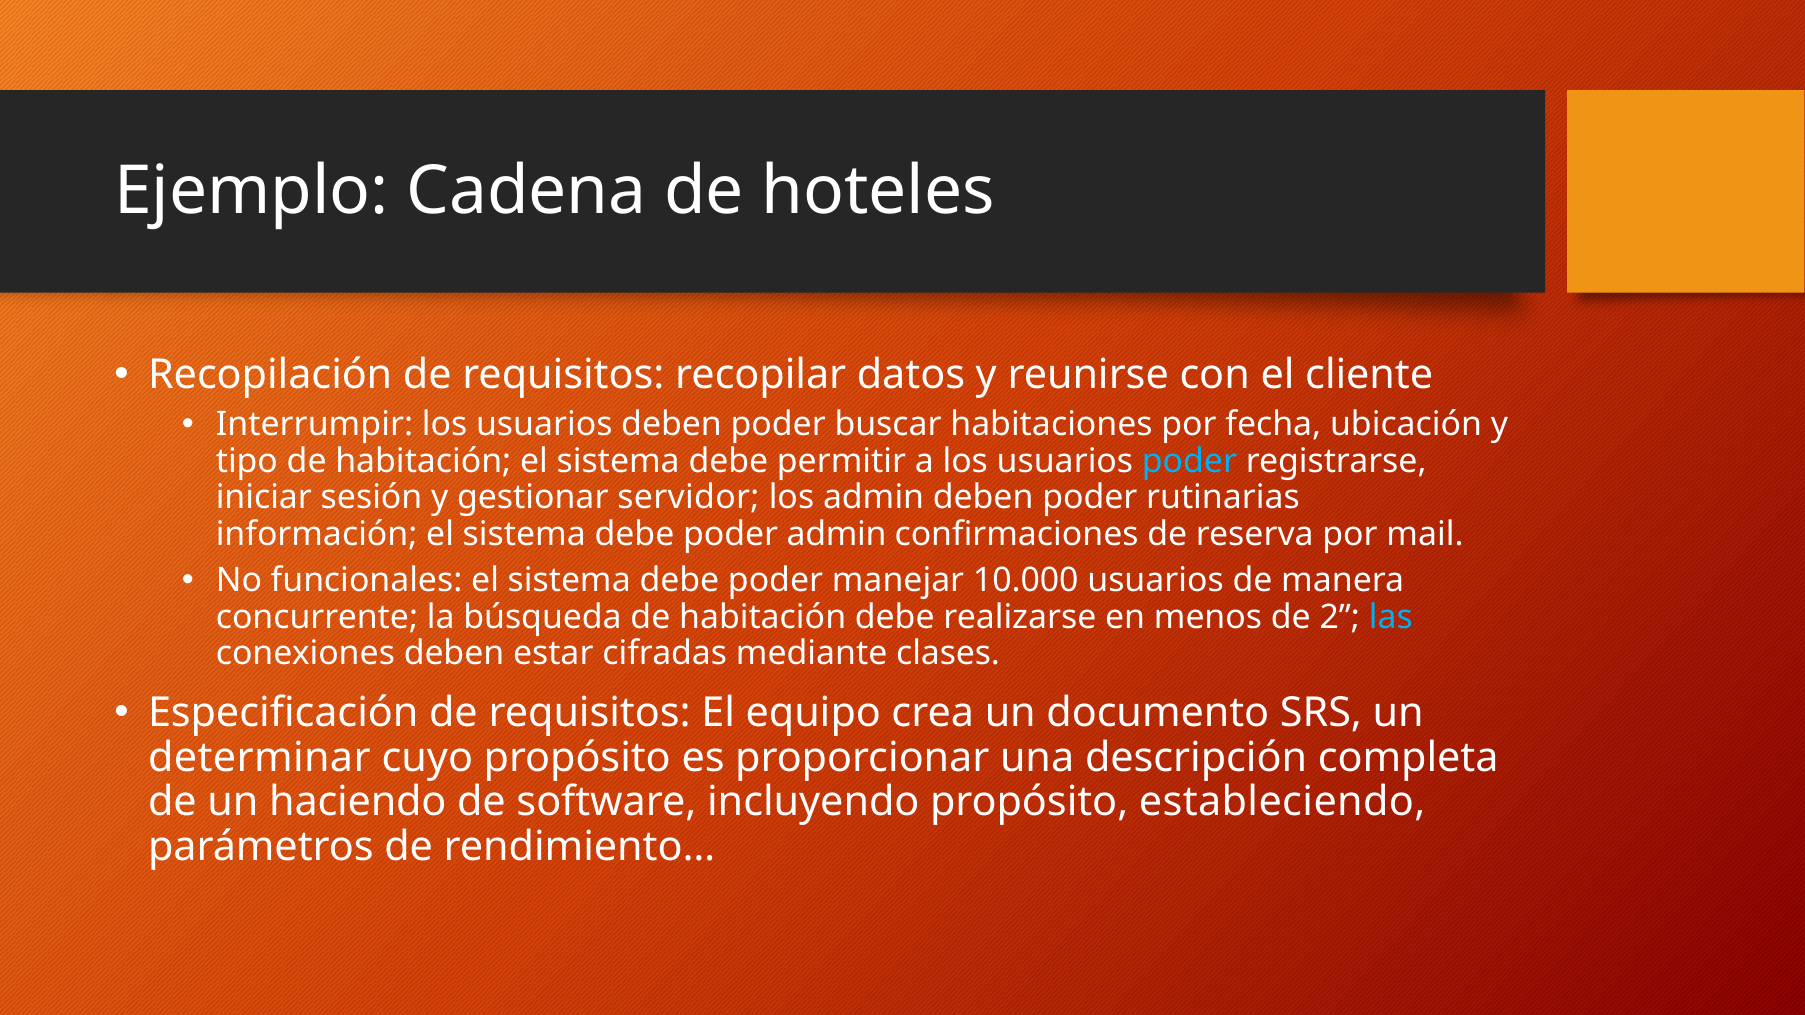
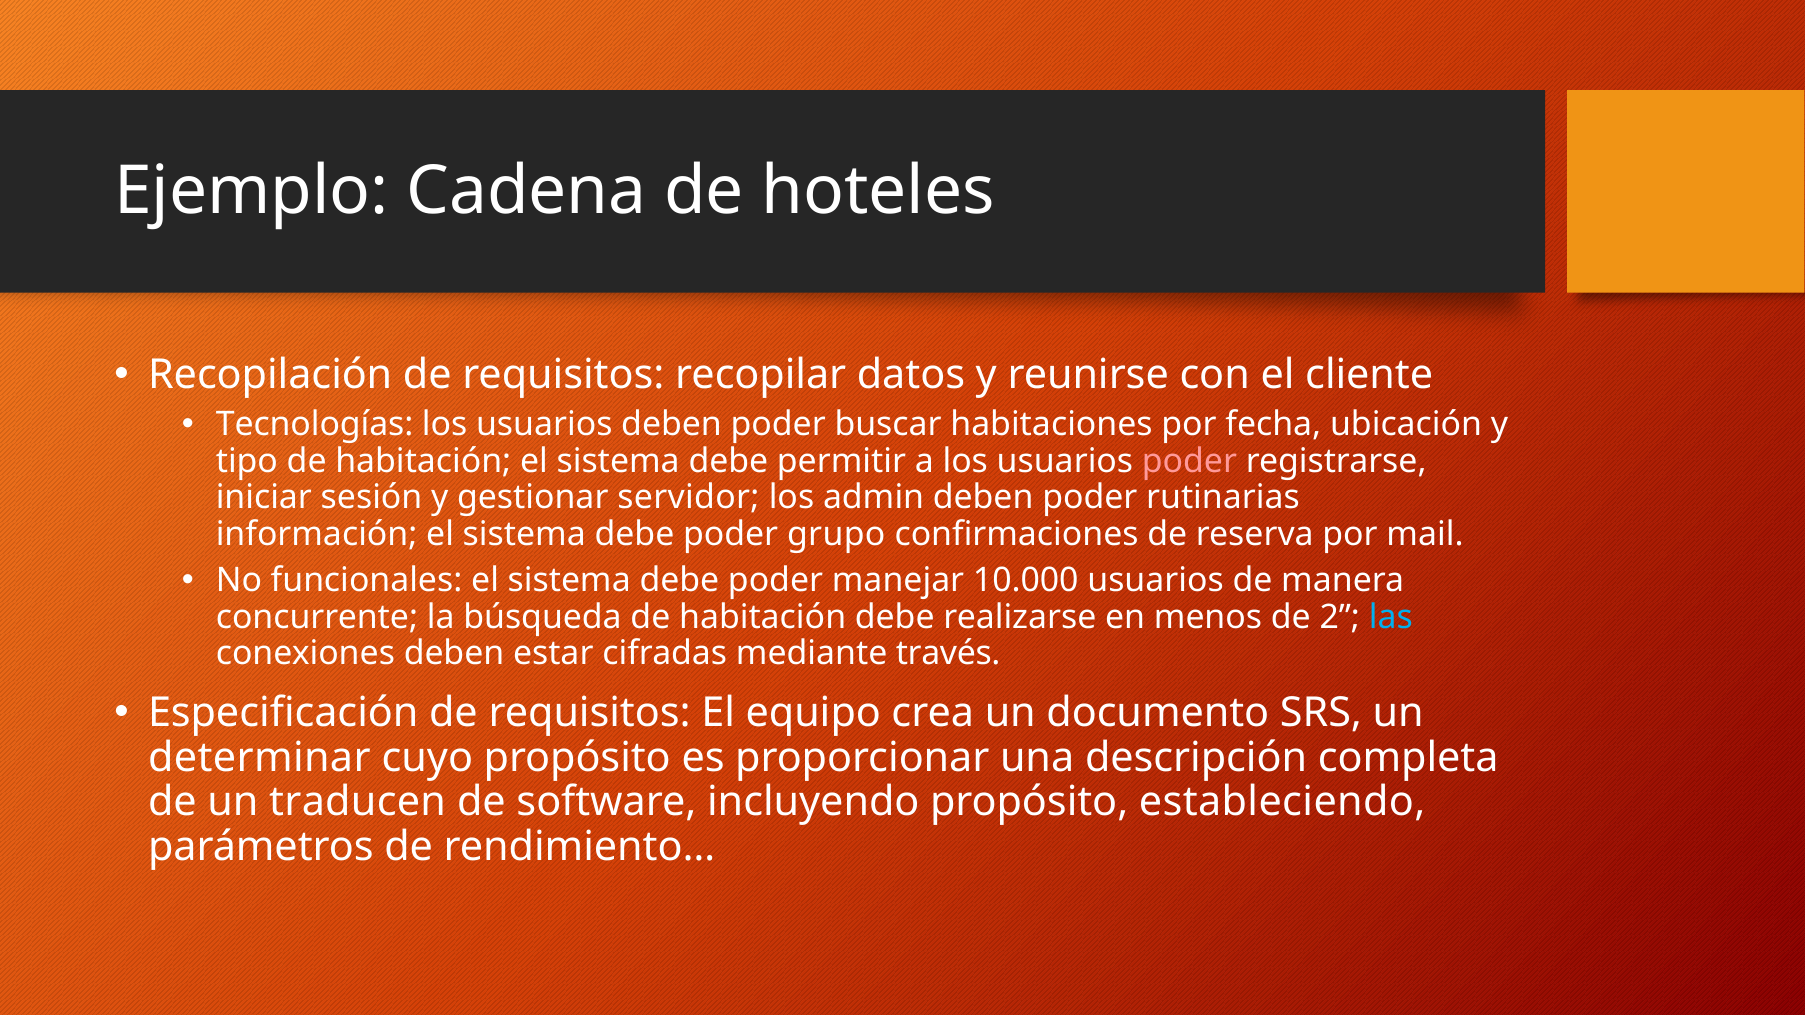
Interrumpir: Interrumpir -> Tecnologías
poder at (1189, 461) colour: light blue -> pink
poder admin: admin -> grupo
clases: clases -> través
haciendo: haciendo -> traducen
